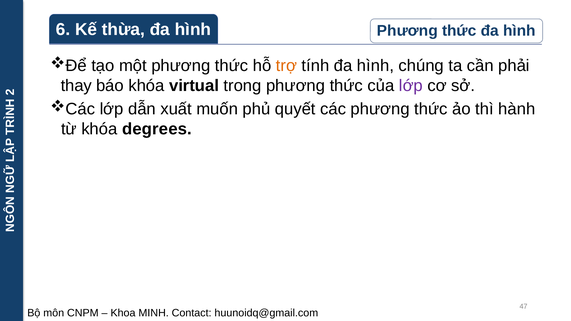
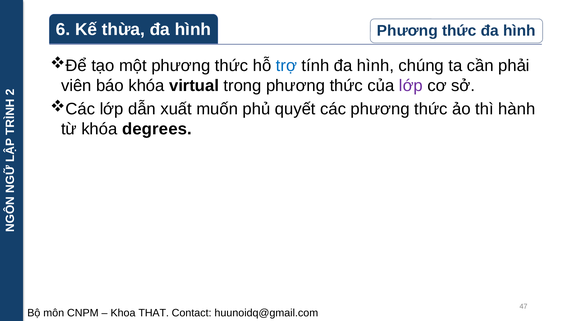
trợ colour: orange -> blue
thay: thay -> viên
MINH: MINH -> THAT
